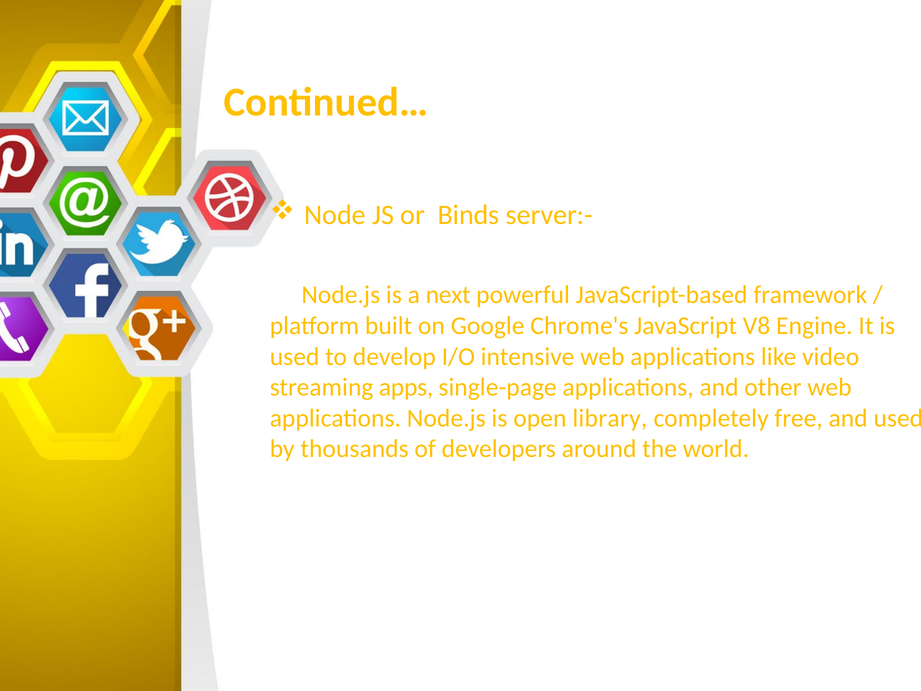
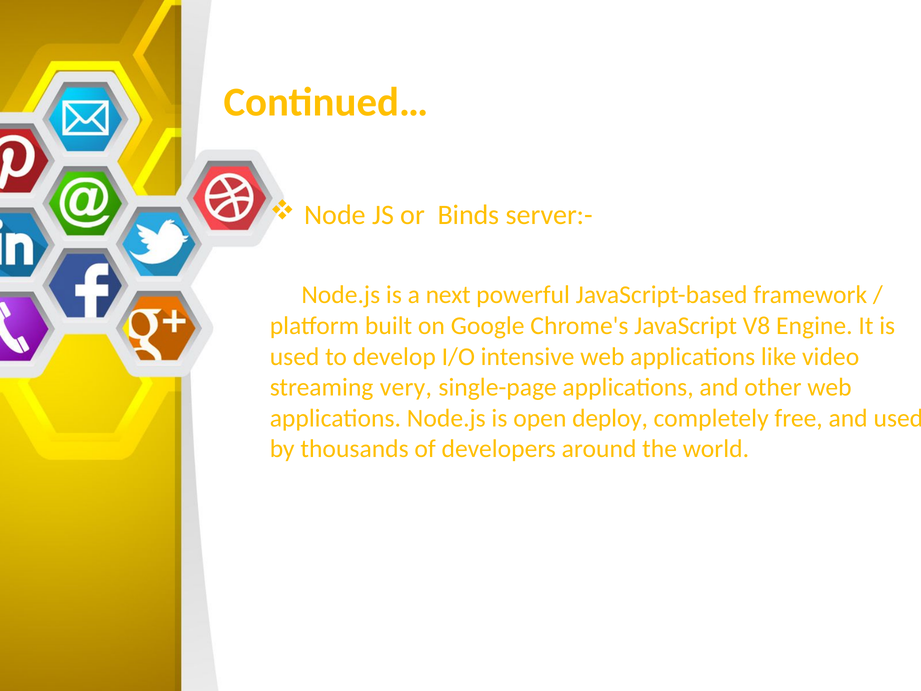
apps: apps -> very
library: library -> deploy
